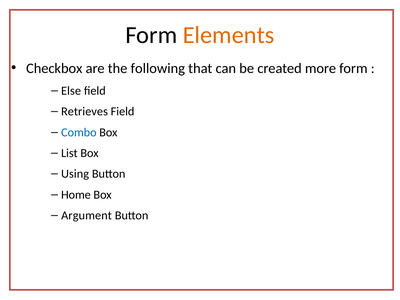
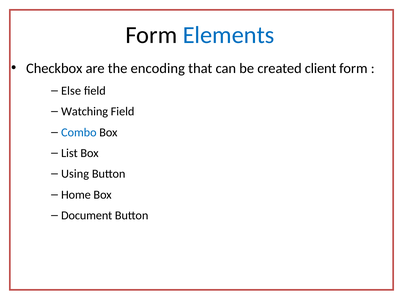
Elements colour: orange -> blue
following: following -> encoding
more: more -> client
Retrieves: Retrieves -> Watching
Argument: Argument -> Document
